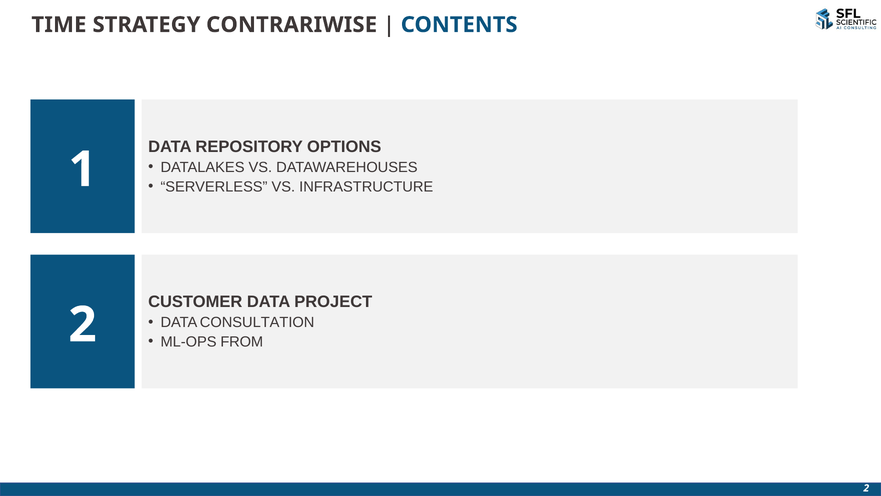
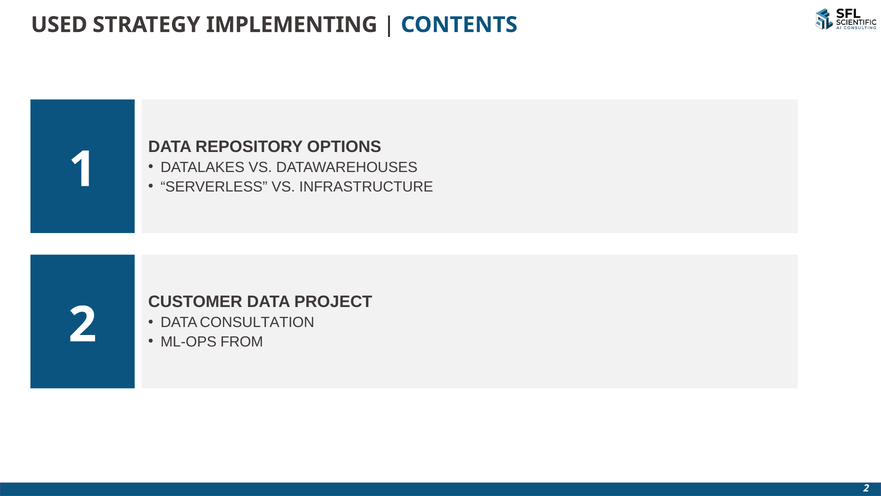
TIME: TIME -> USED
CONTRARIWISE: CONTRARIWISE -> IMPLEMENTING
